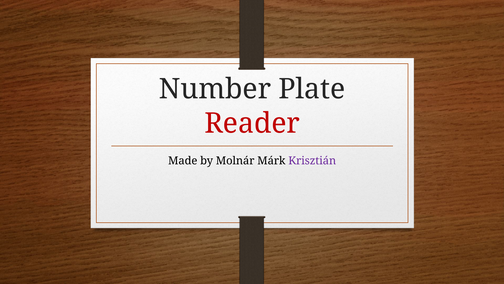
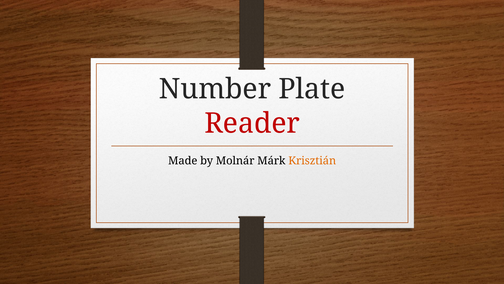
Krisztián colour: purple -> orange
